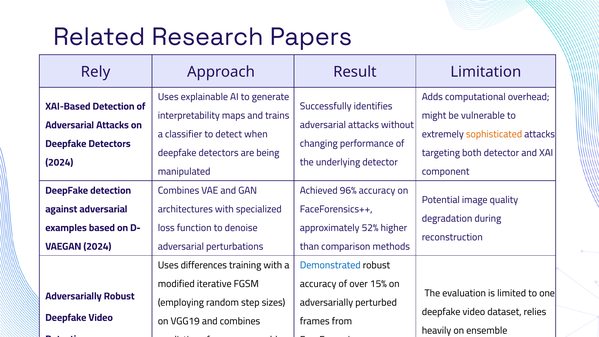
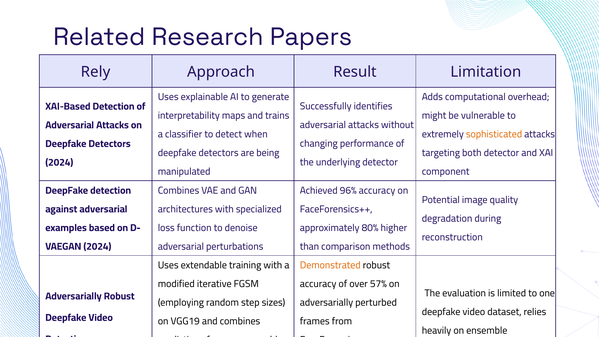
52%: 52% -> 80%
differences: differences -> extendable
Demonstrated colour: blue -> orange
15%: 15% -> 57%
